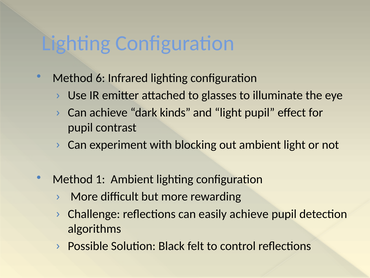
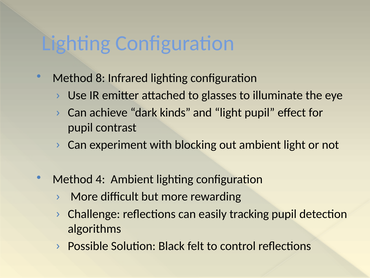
6: 6 -> 8
1: 1 -> 4
easily achieve: achieve -> tracking
